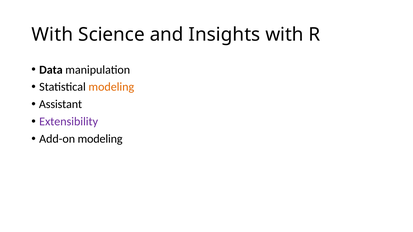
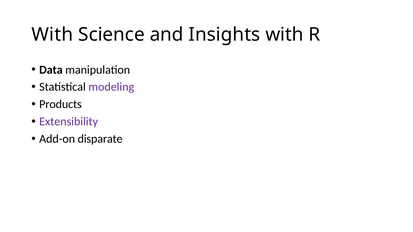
modeling at (111, 87) colour: orange -> purple
Assistant: Assistant -> Products
Add-on modeling: modeling -> disparate
